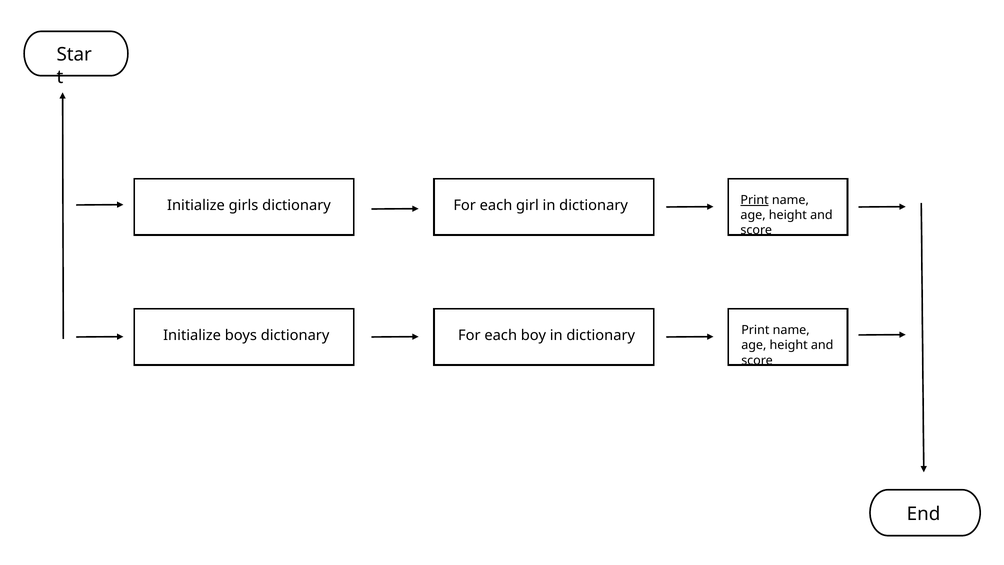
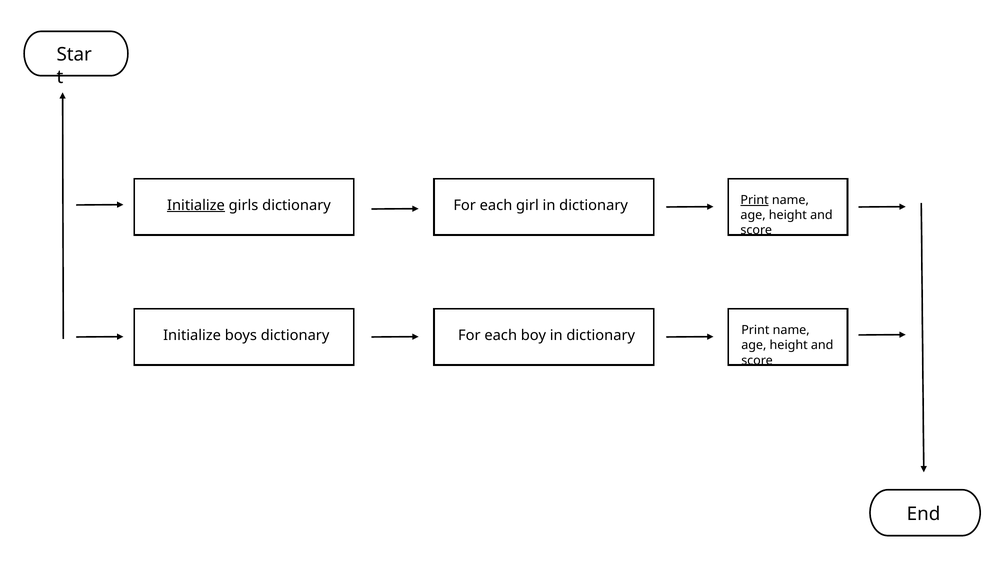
Initialize at (196, 205) underline: none -> present
